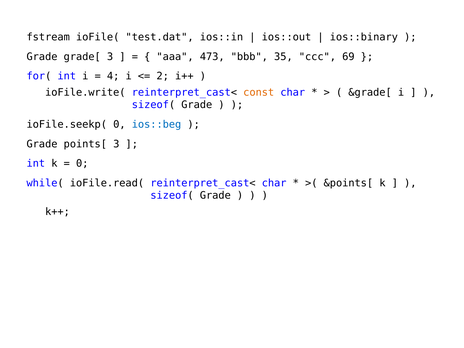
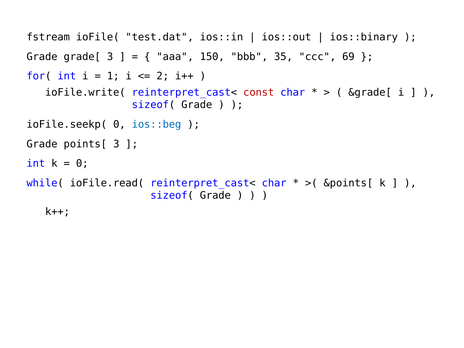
473: 473 -> 150
4: 4 -> 1
const colour: orange -> red
